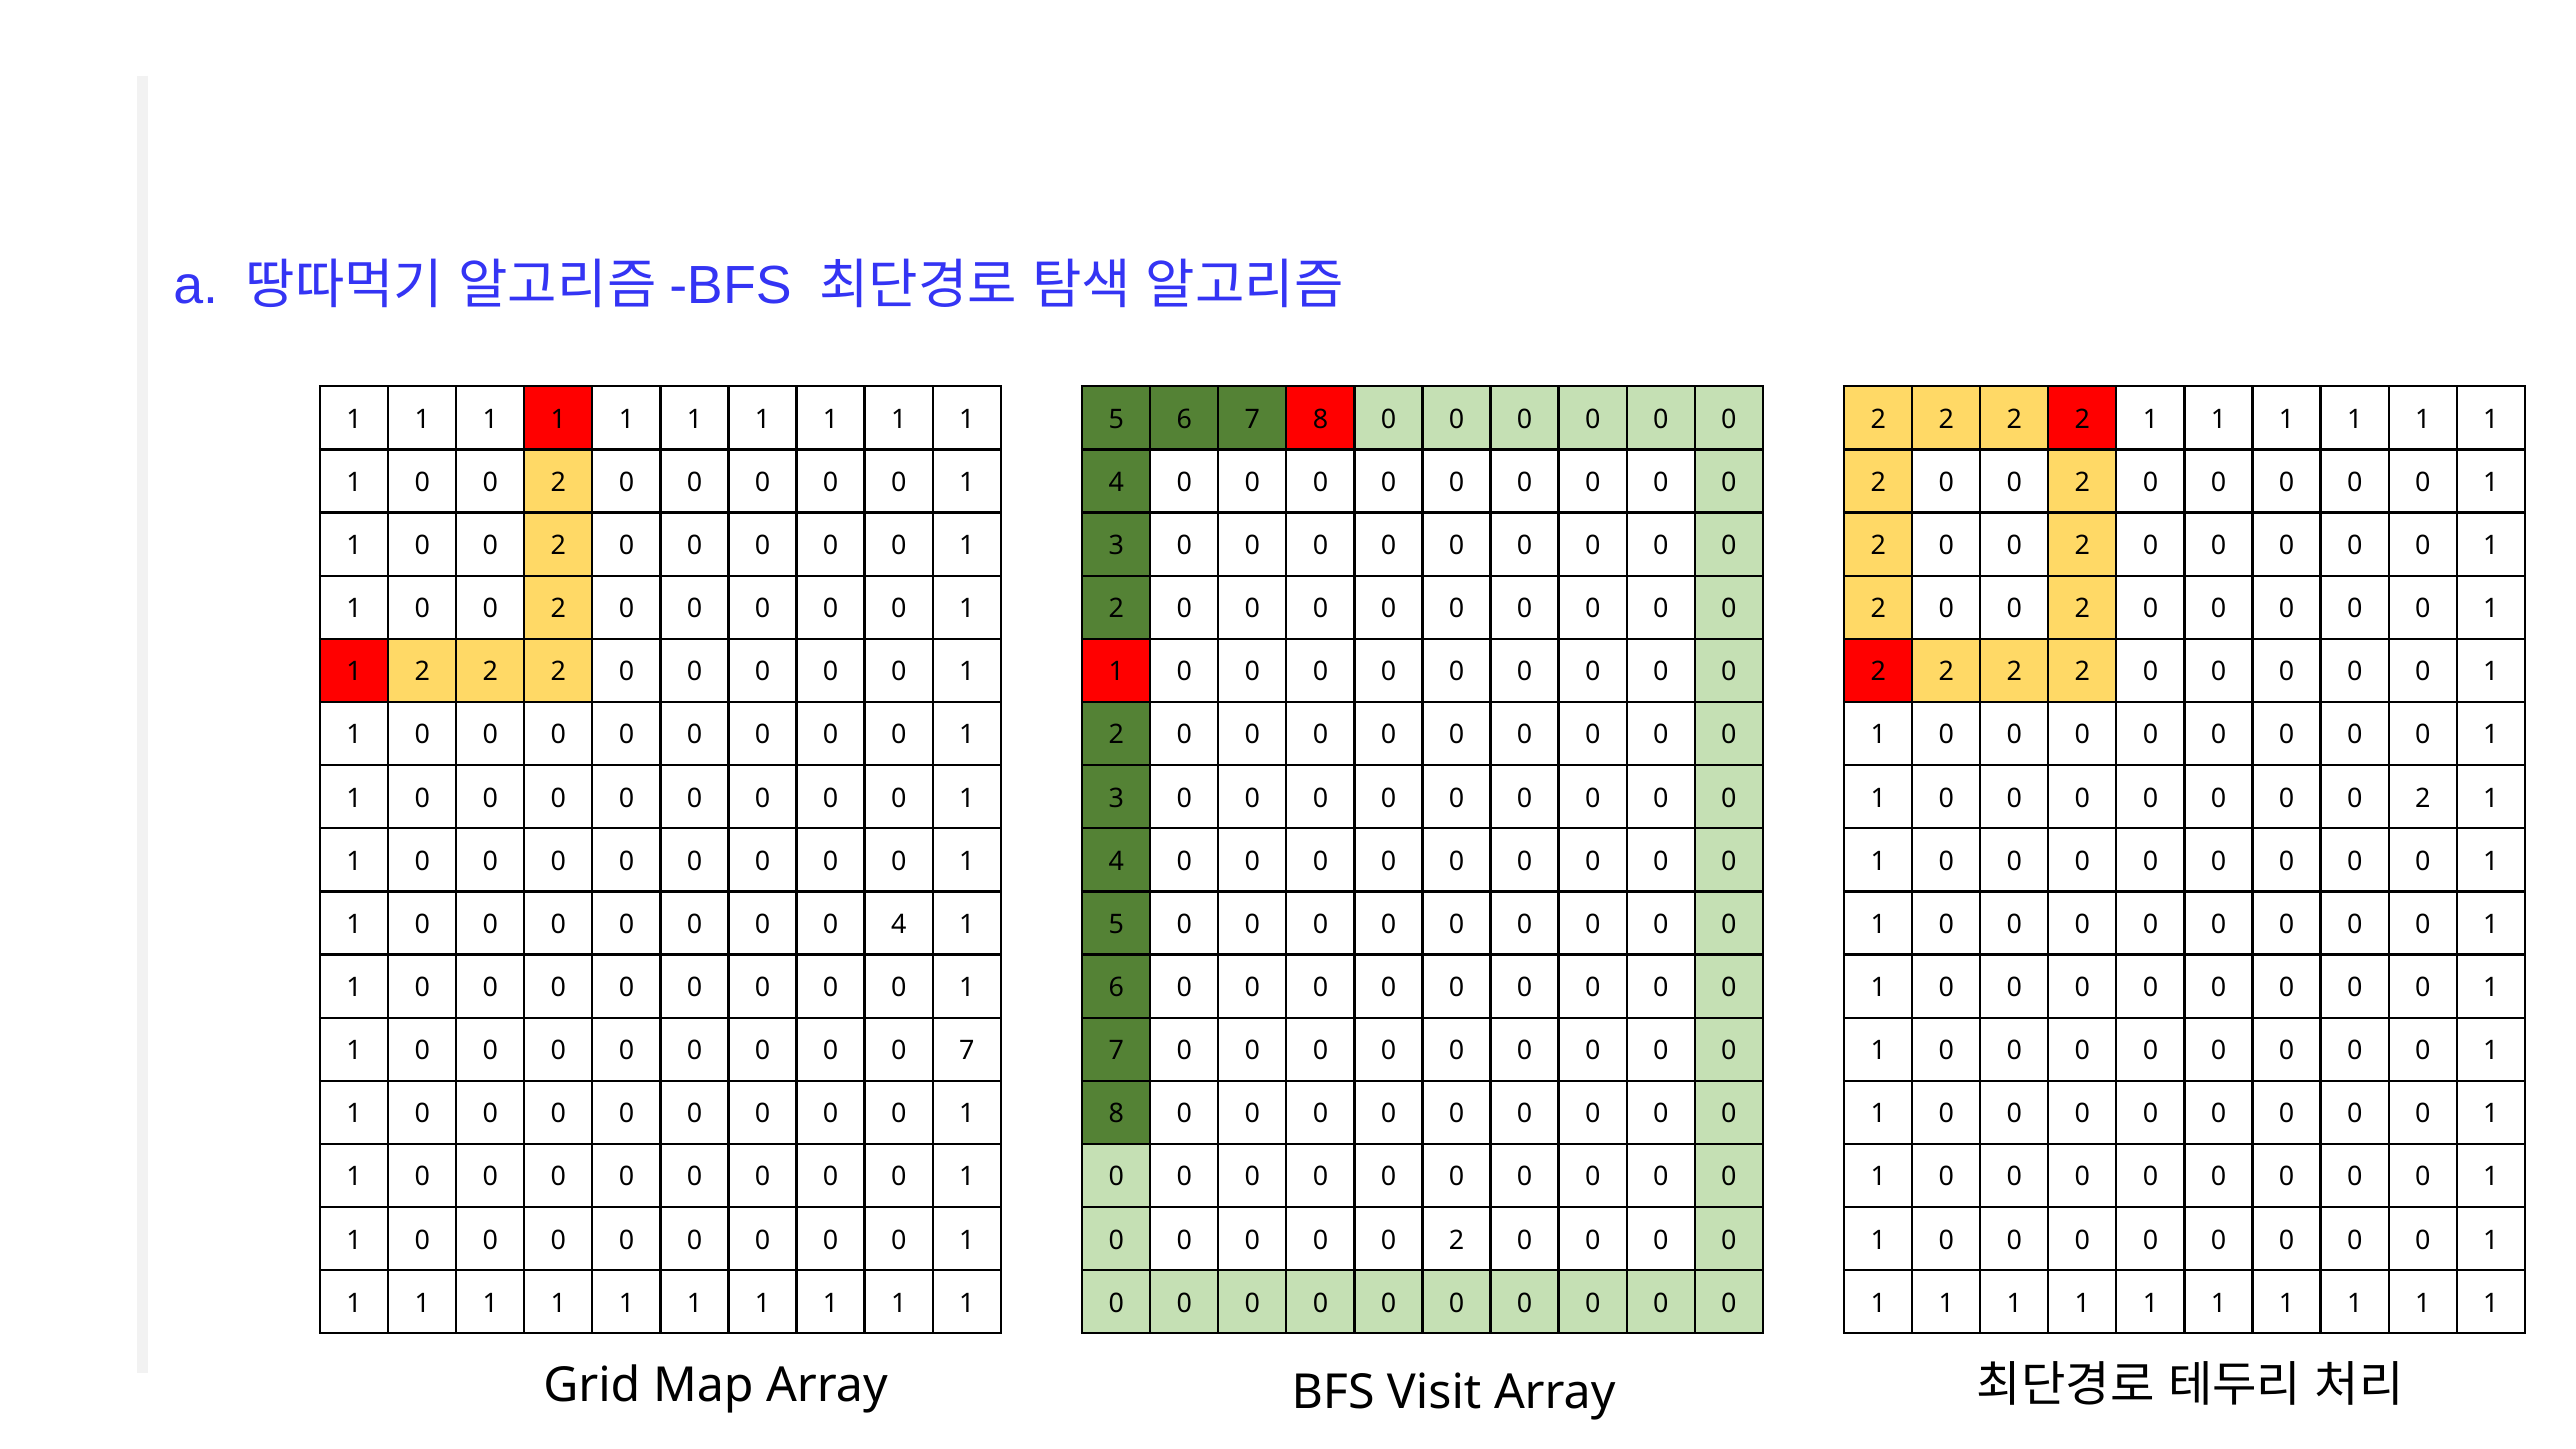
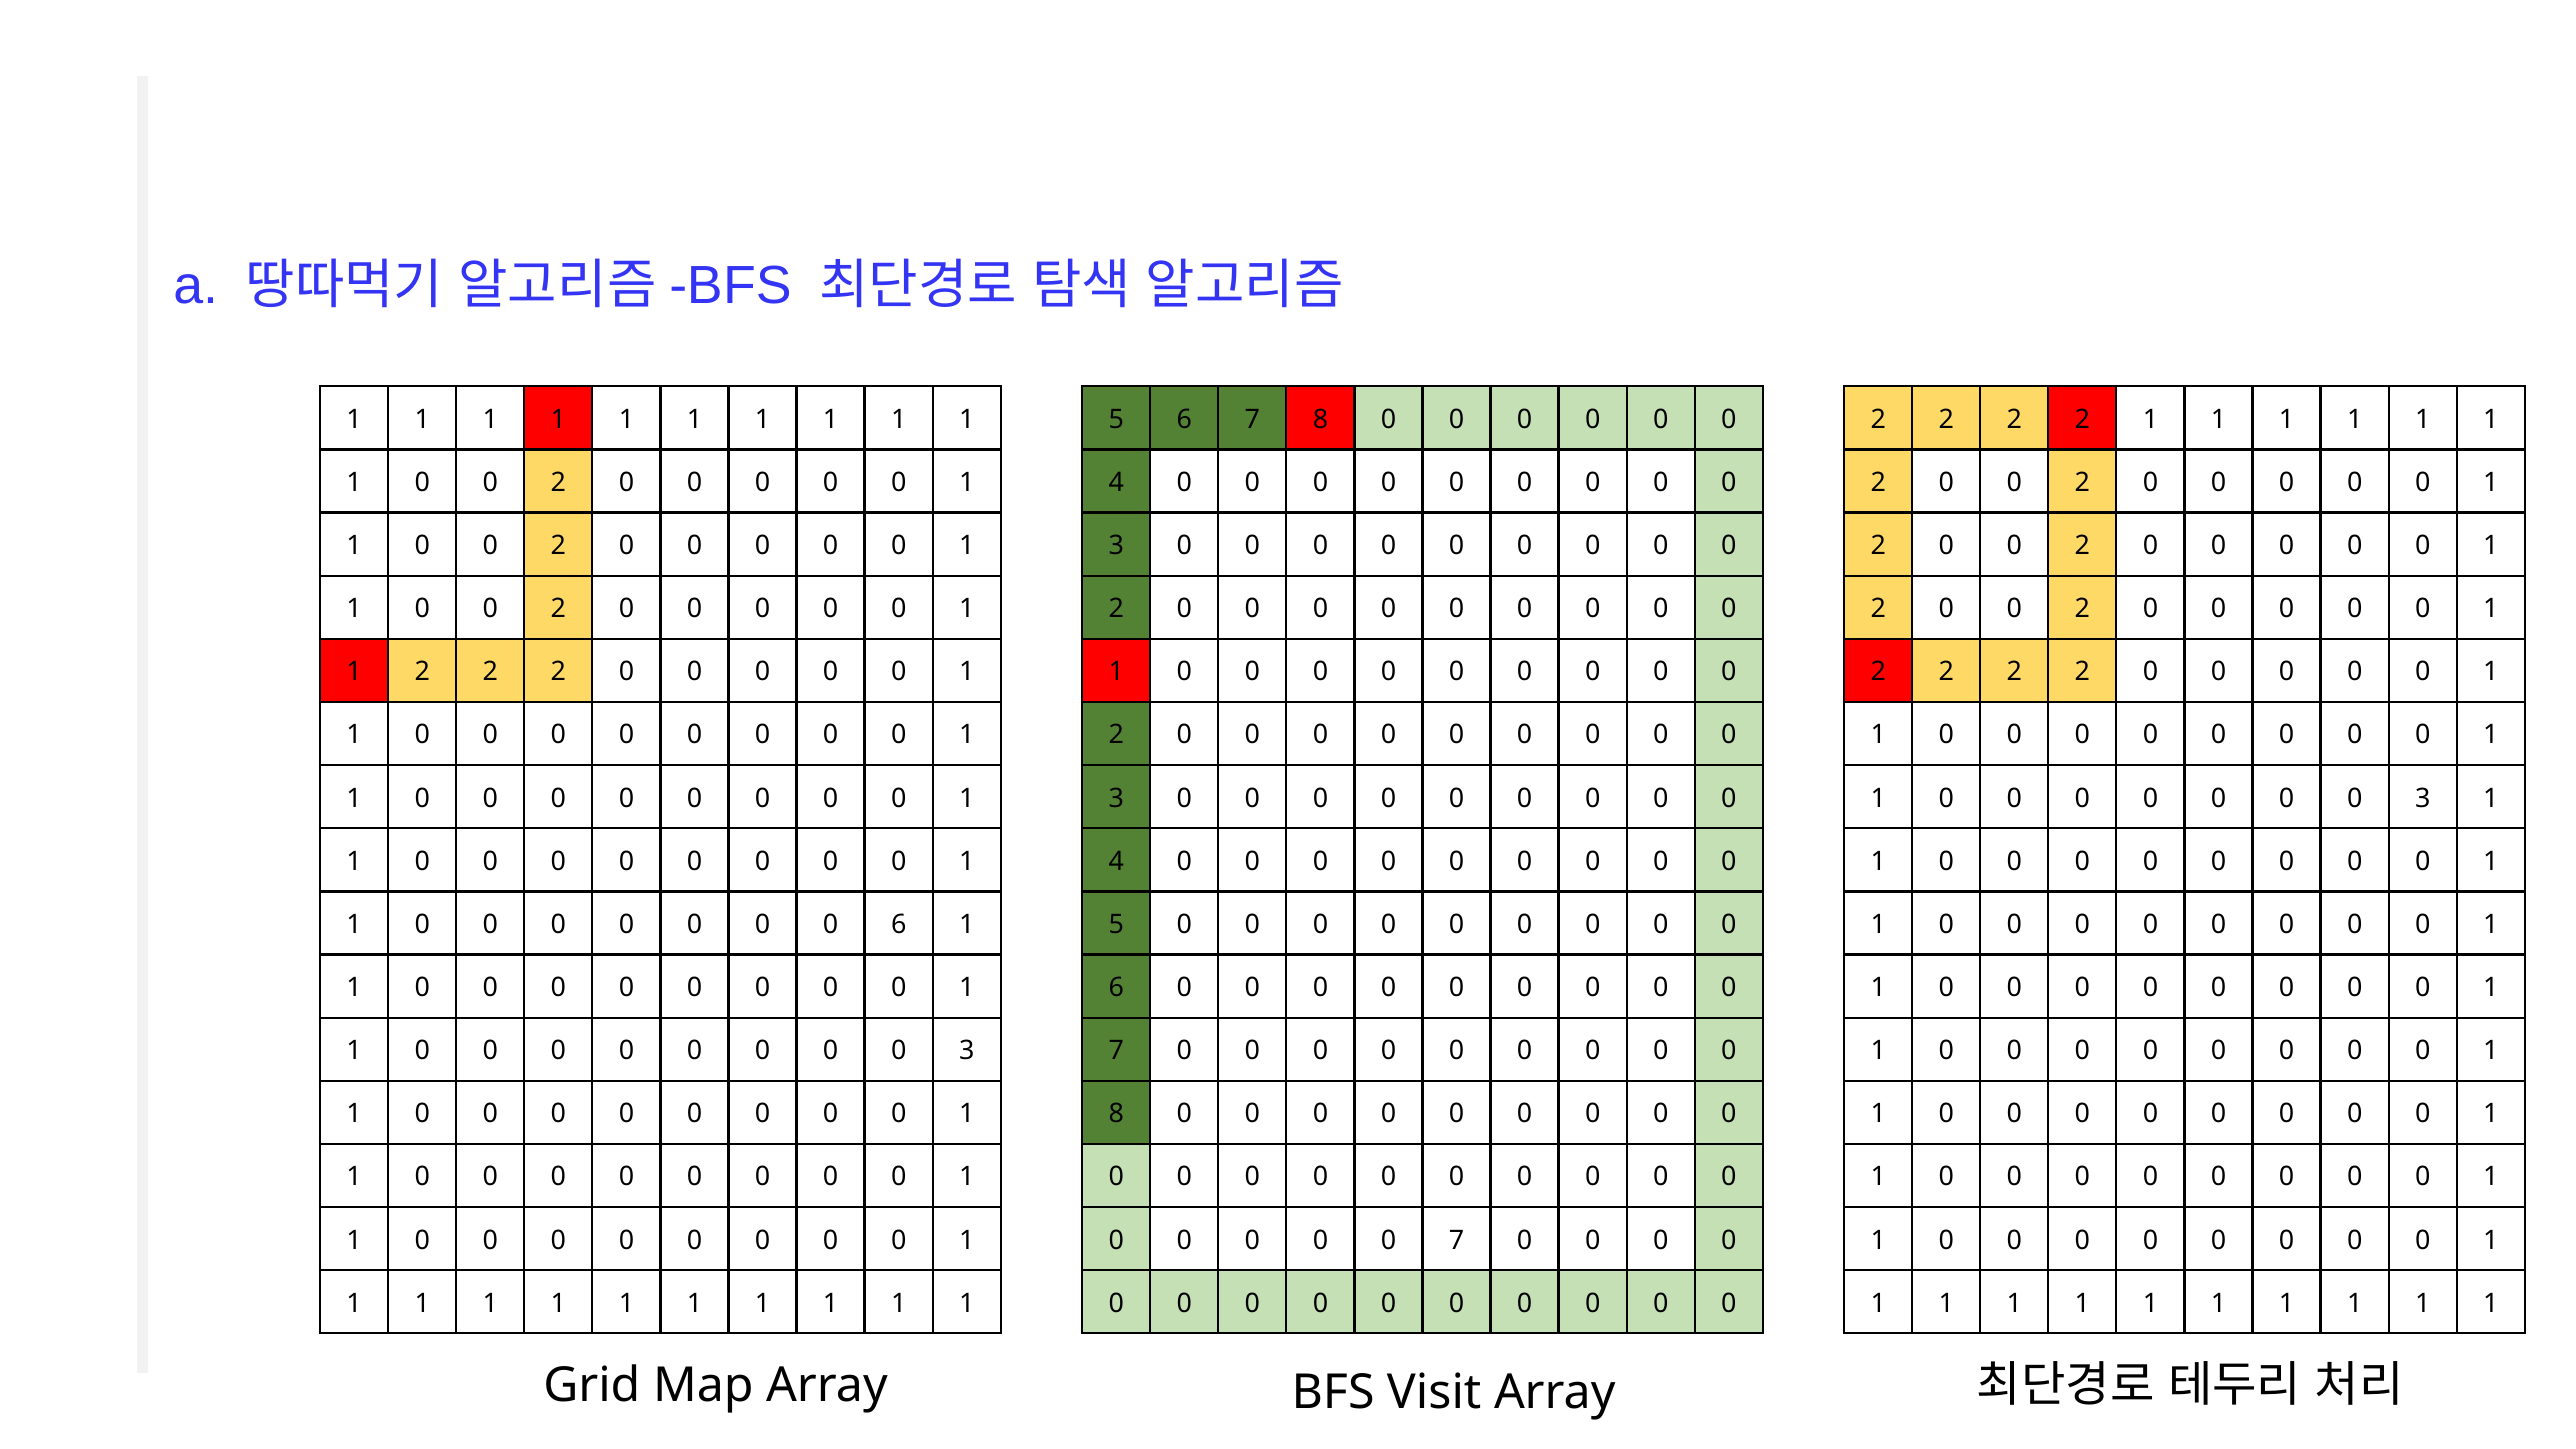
2 at (2423, 798): 2 -> 3
4 at (899, 924): 4 -> 6
7 at (967, 1051): 7 -> 3
2 at (1457, 1240): 2 -> 7
